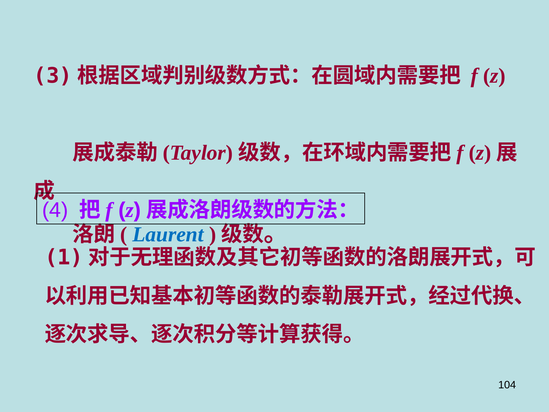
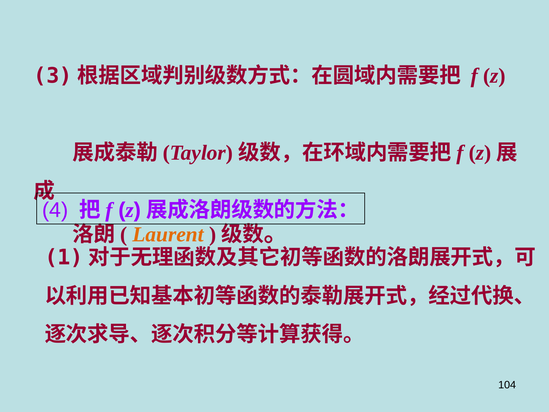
Laurent colour: blue -> orange
